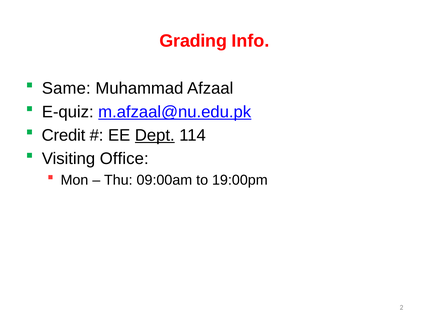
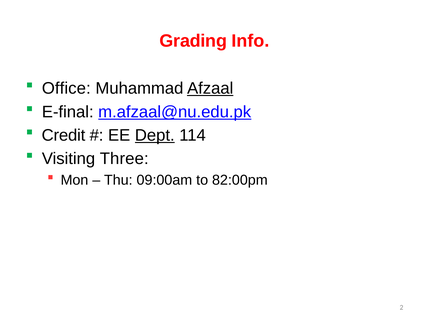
Same: Same -> Office
Afzaal underline: none -> present
E-quiz: E-quiz -> E-final
Office: Office -> Three
19:00pm: 19:00pm -> 82:00pm
